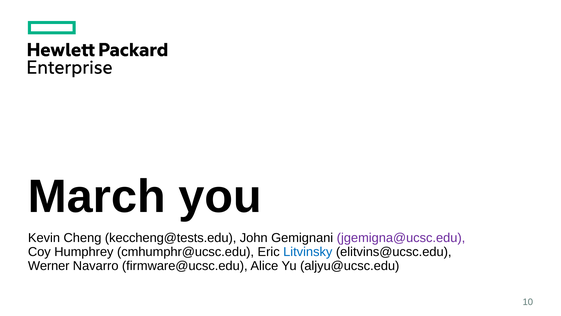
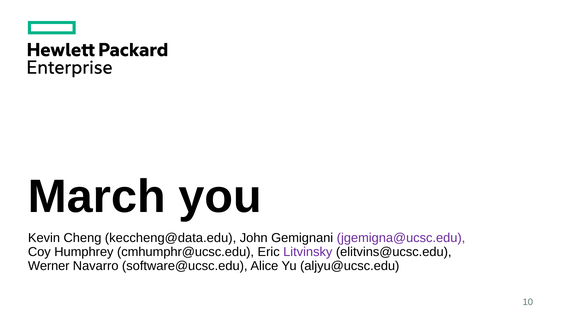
keccheng@tests.edu: keccheng@tests.edu -> keccheng@data.edu
Litvinsky colour: blue -> purple
firmware@ucsc.edu: firmware@ucsc.edu -> software@ucsc.edu
